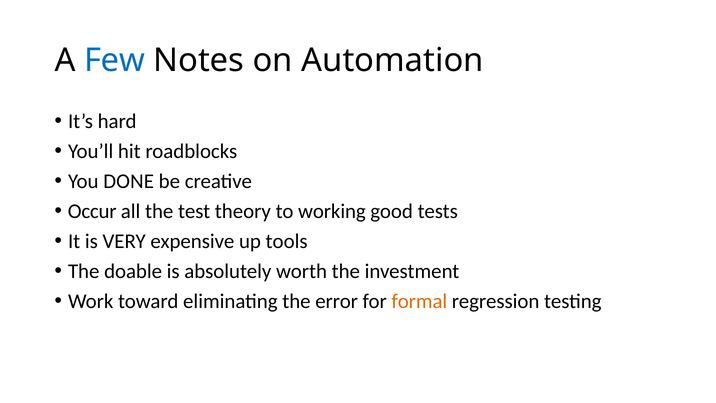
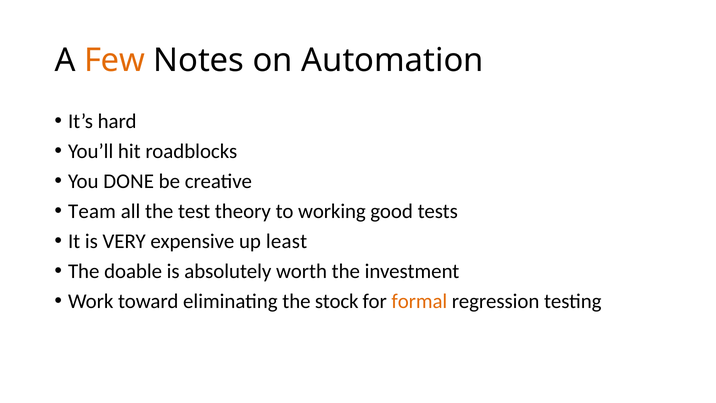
Few colour: blue -> orange
Occur: Occur -> Team
tools: tools -> least
error: error -> stock
